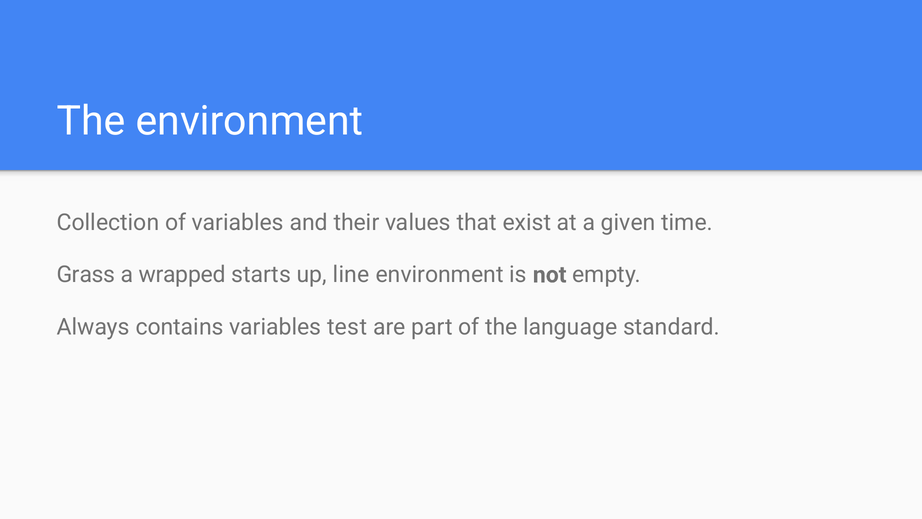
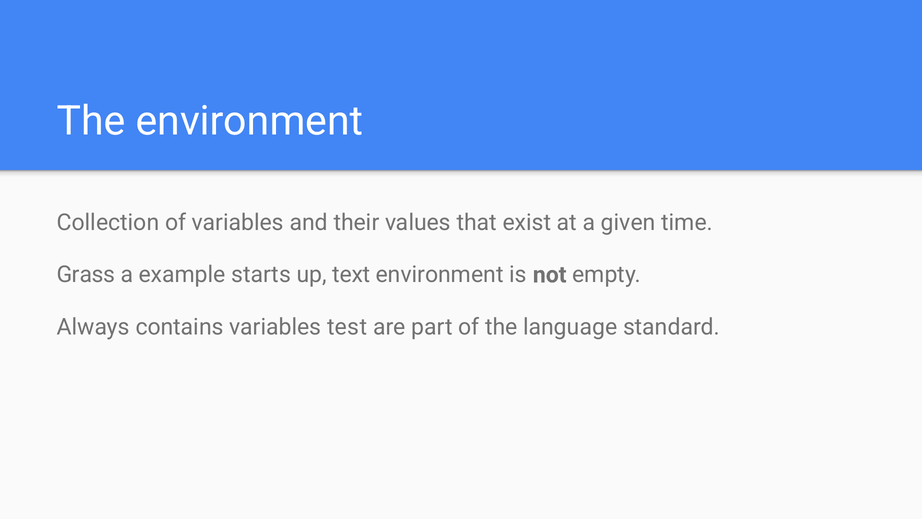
wrapped: wrapped -> example
line: line -> text
